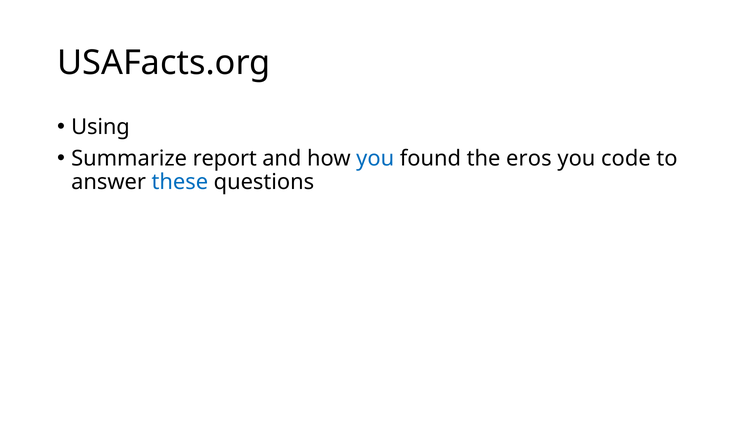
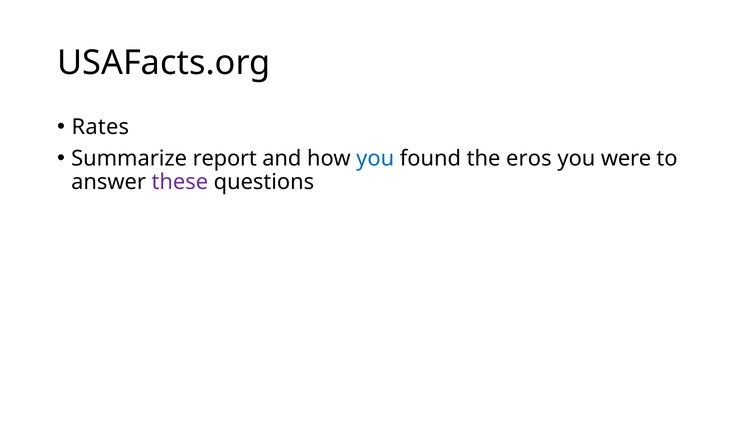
Using: Using -> Rates
code: code -> were
these colour: blue -> purple
